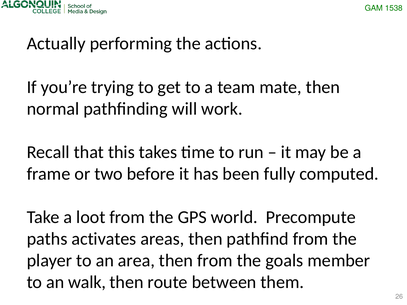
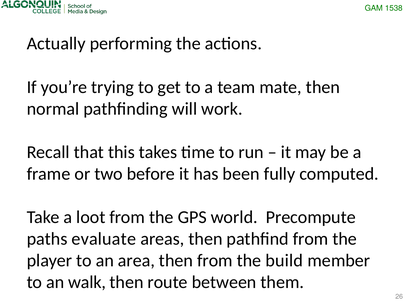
activates: activates -> evaluate
goals: goals -> build
